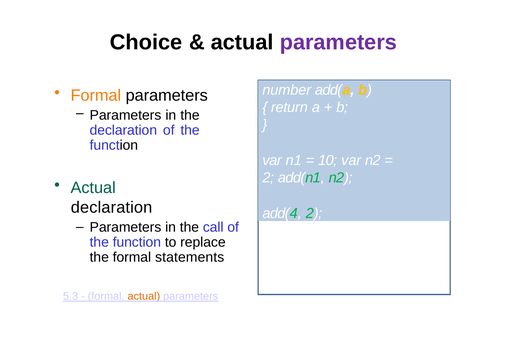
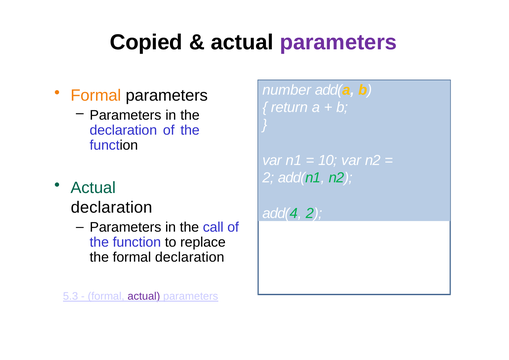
Choice: Choice -> Copied
formal statements: statements -> declaration
actual at (144, 296) colour: orange -> purple
